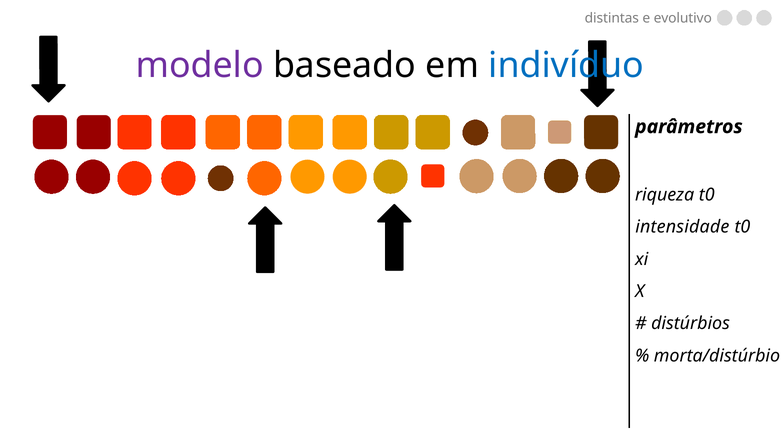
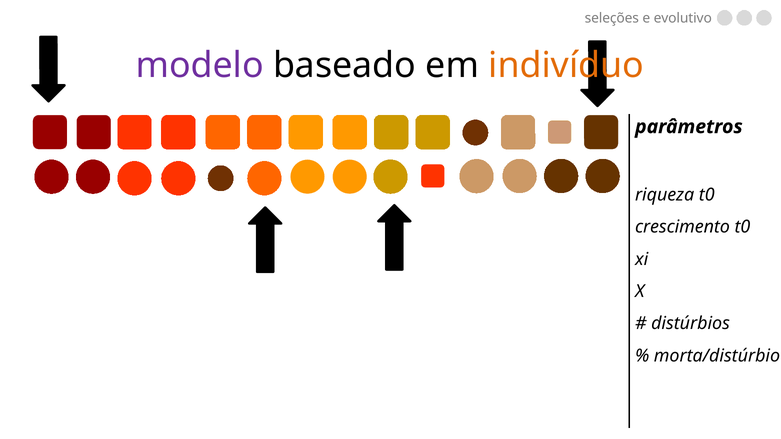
distintas: distintas -> seleções
indivíduo colour: blue -> orange
intensidade: intensidade -> crescimento
